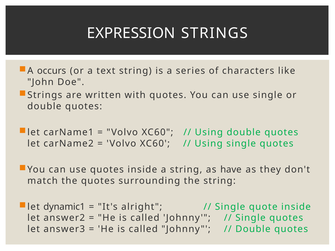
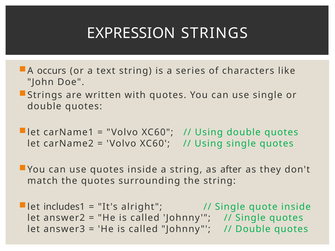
have: have -> after
dynamic1: dynamic1 -> includes1
